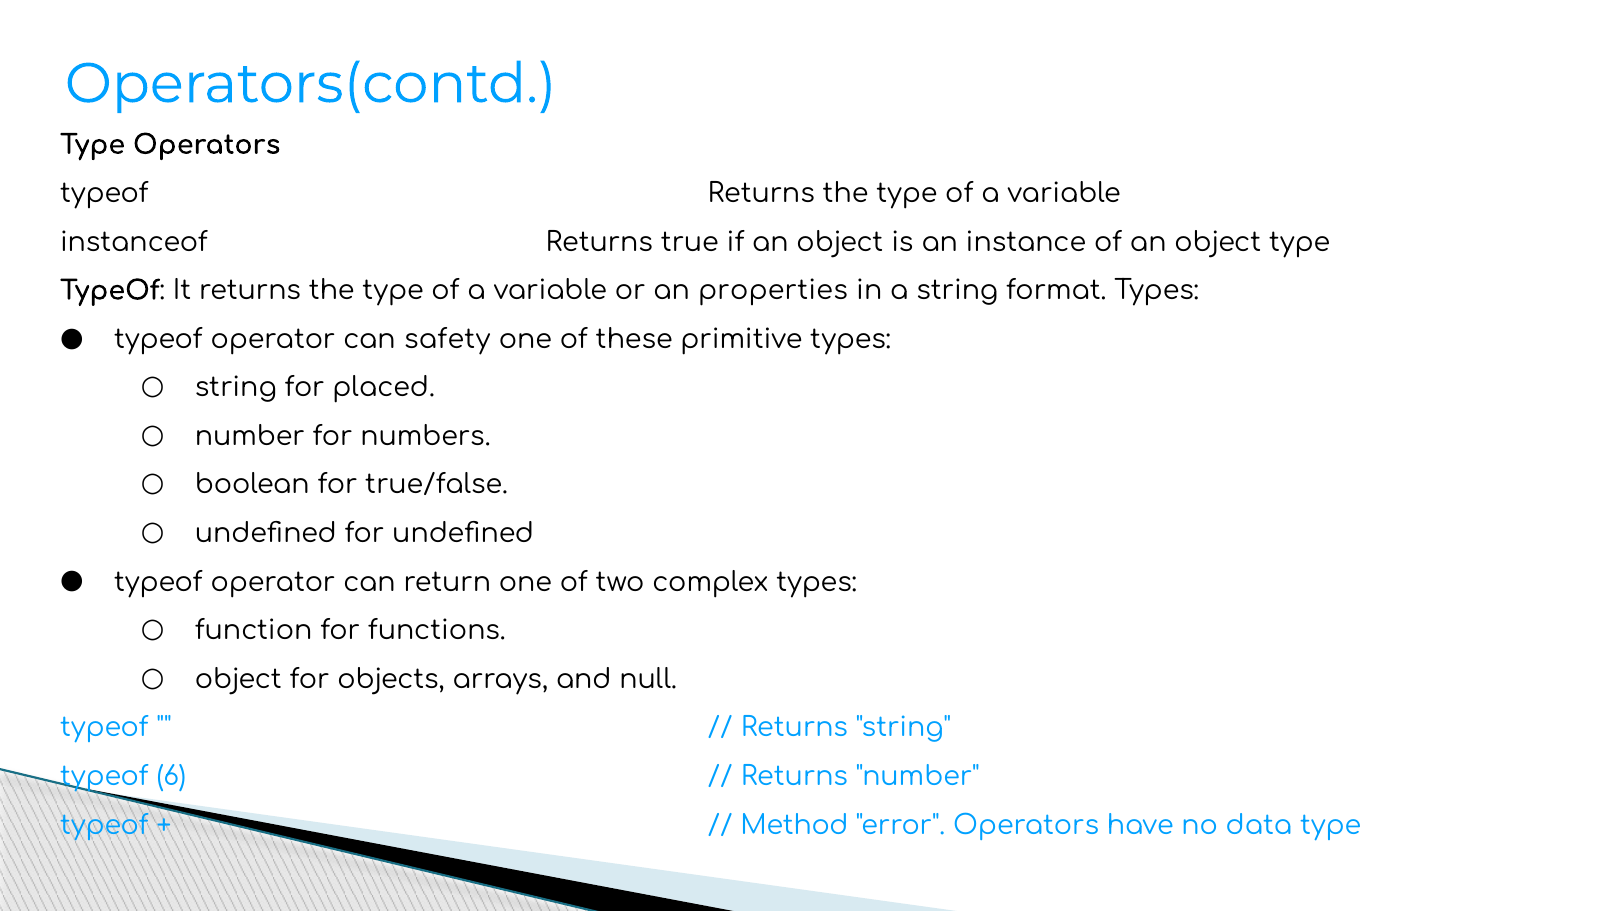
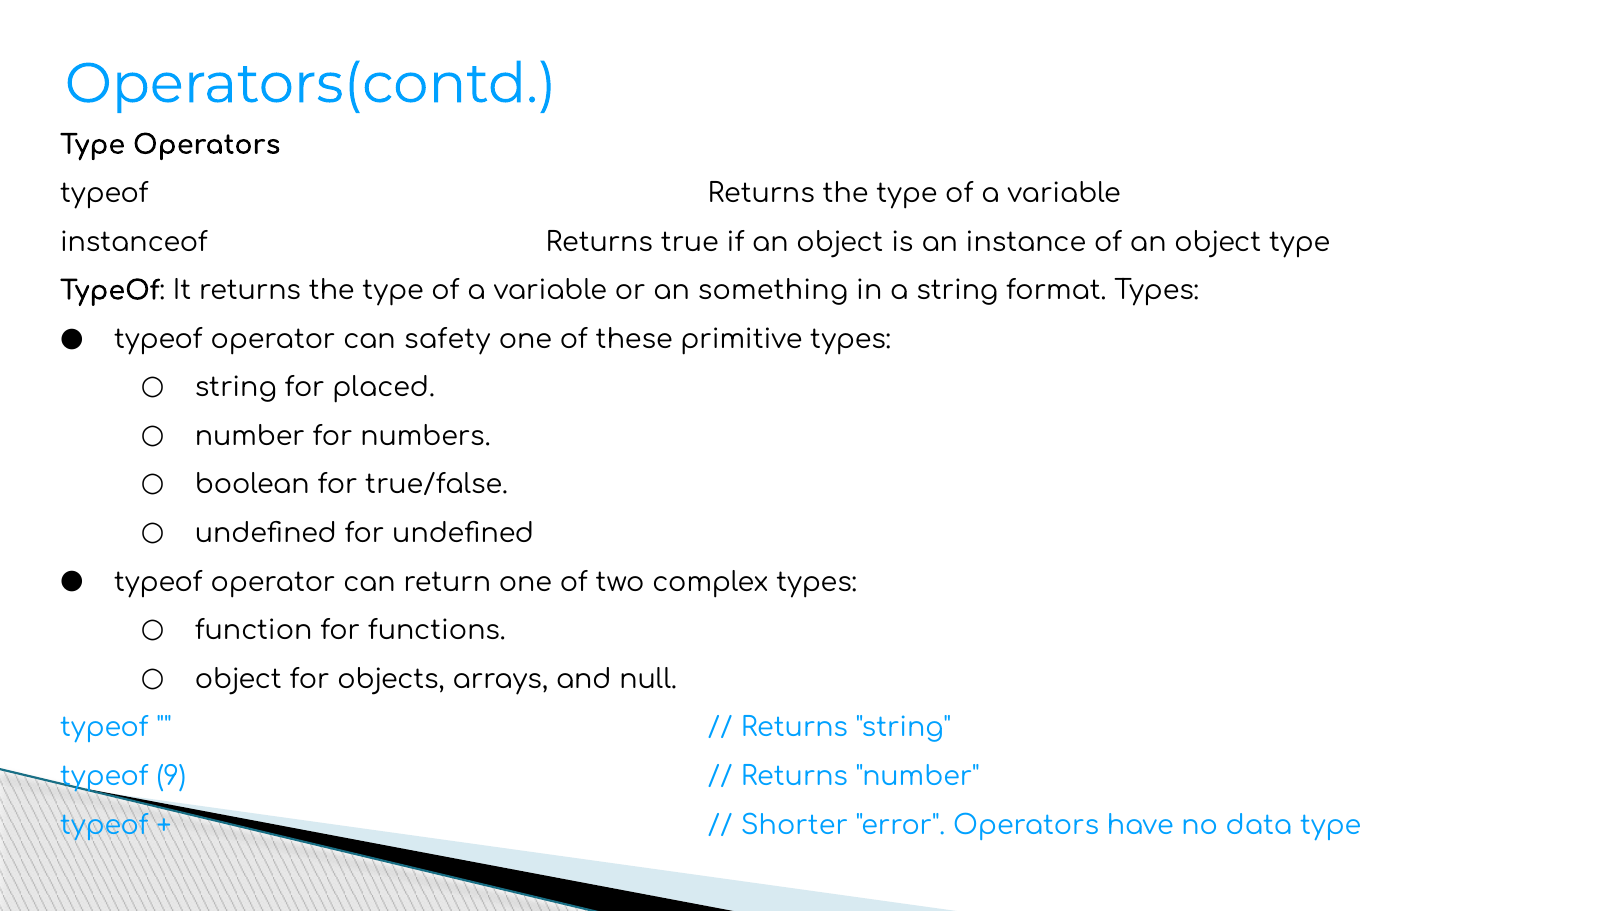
properties: properties -> something
6: 6 -> 9
Method: Method -> Shorter
